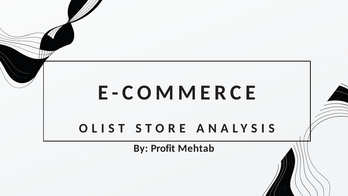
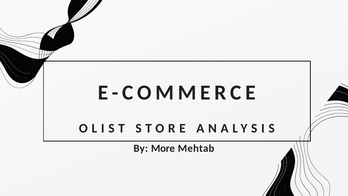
Profit: Profit -> More
